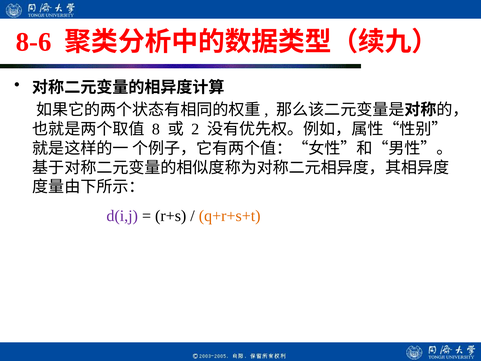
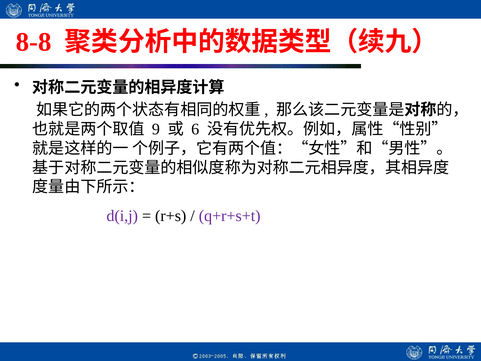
8-6: 8-6 -> 8-8
8: 8 -> 9
2: 2 -> 6
q+r+s+t colour: orange -> purple
